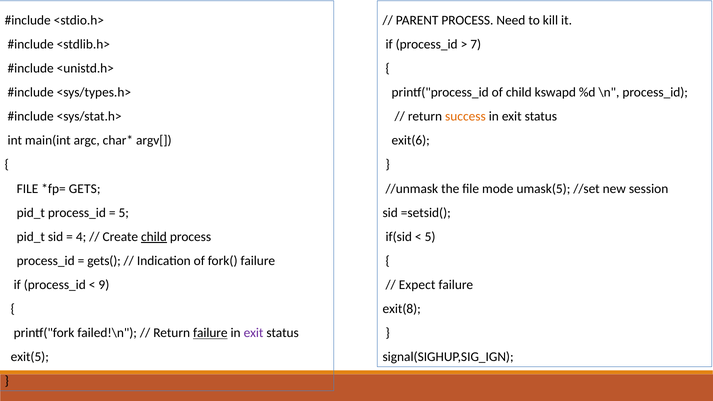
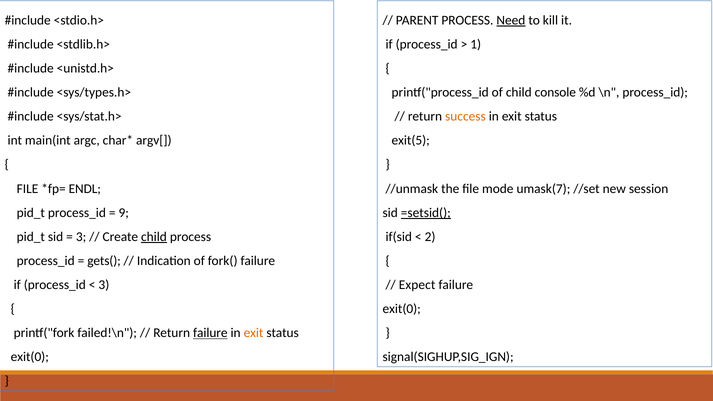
Need underline: none -> present
7: 7 -> 1
kswapd: kswapd -> console
exit(6: exit(6 -> exit(5
GETS: GETS -> ENDL
umask(5: umask(5 -> umask(7
5 at (124, 213): 5 -> 9
=setsid( underline: none -> present
4 at (81, 237): 4 -> 3
5 at (430, 237): 5 -> 2
9 at (104, 285): 9 -> 3
exit(8 at (402, 309): exit(8 -> exit(0
exit at (254, 333) colour: purple -> orange
exit(5 at (30, 357): exit(5 -> exit(0
